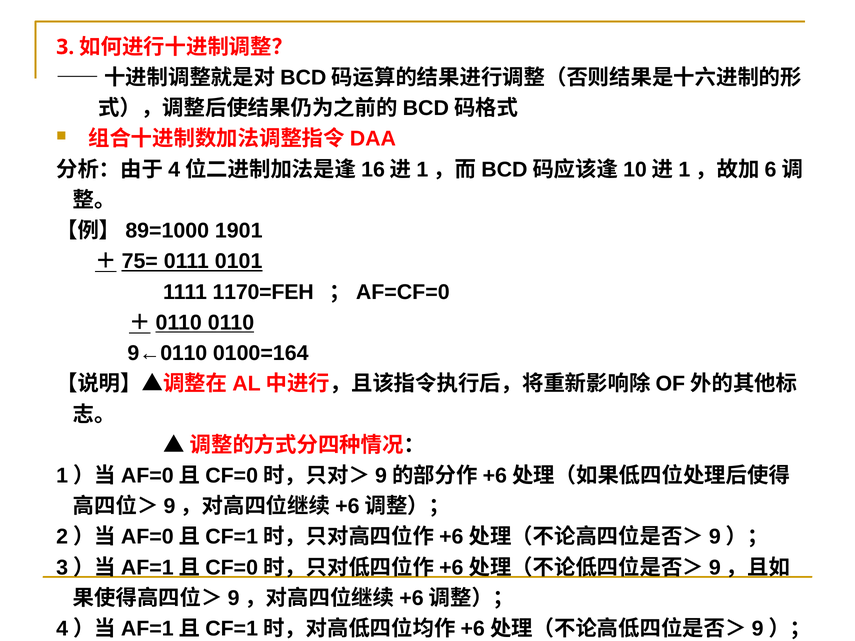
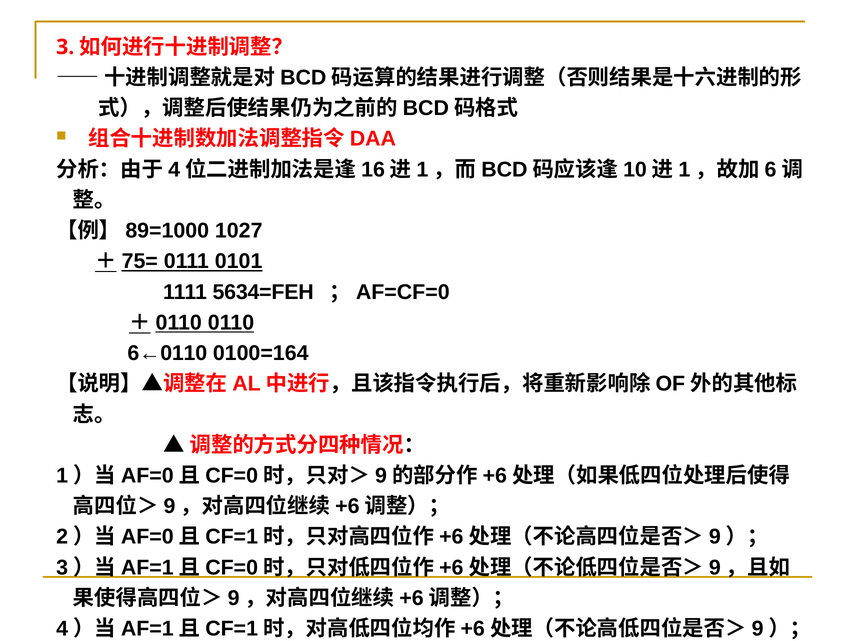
1901: 1901 -> 1027
1170=FEH: 1170=FEH -> 5634=FEH
9←0110: 9←0110 -> 6←0110
